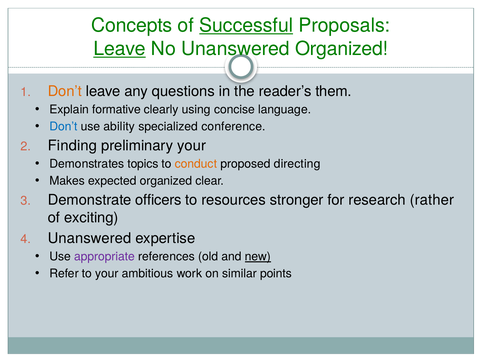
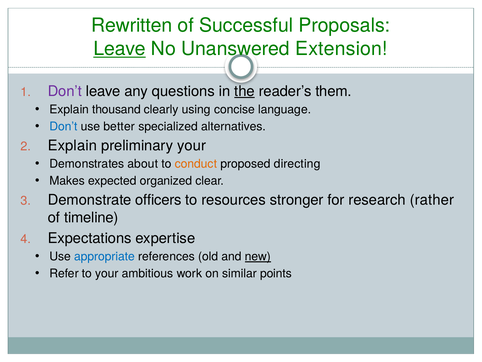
Concepts: Concepts -> Rewritten
Successful underline: present -> none
Unanswered Organized: Organized -> Extension
Don’t at (65, 91) colour: orange -> purple
the underline: none -> present
formative: formative -> thousand
ability: ability -> better
conference: conference -> alternatives
Finding at (72, 145): Finding -> Explain
topics: topics -> about
exciting: exciting -> timeline
Unanswered at (90, 238): Unanswered -> Expectations
appropriate colour: purple -> blue
